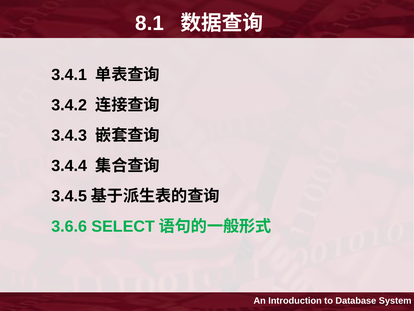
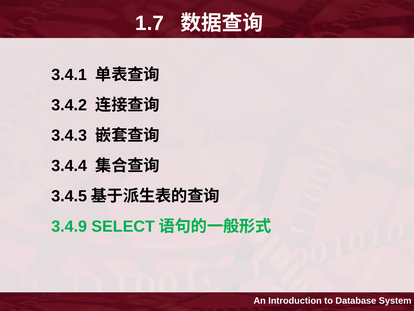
8.1: 8.1 -> 1.7
3.6.6: 3.6.6 -> 3.4.9
